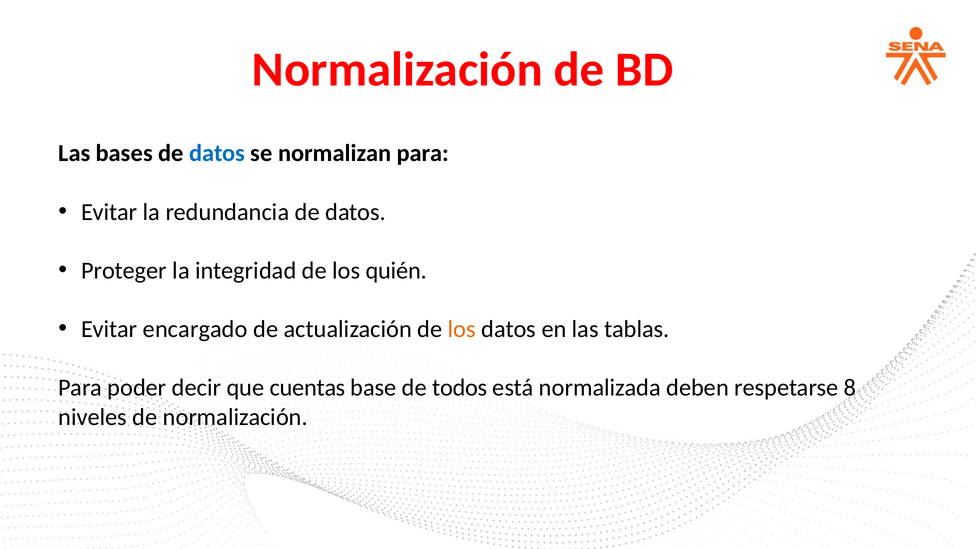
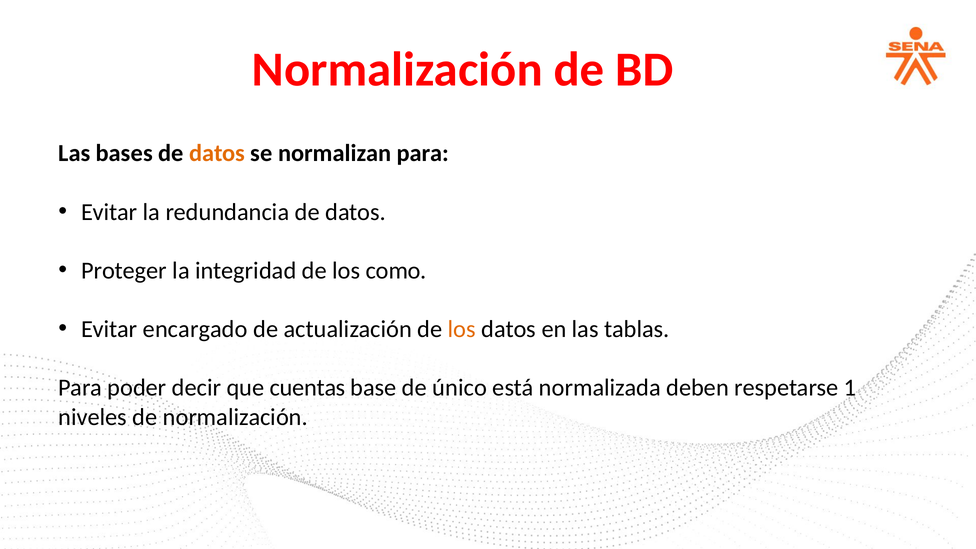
datos at (217, 153) colour: blue -> orange
quién: quién -> como
todos: todos -> único
8: 8 -> 1
